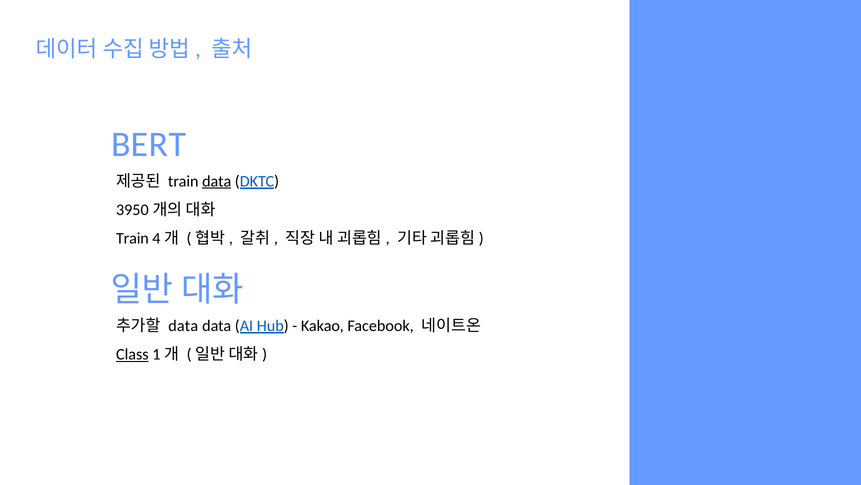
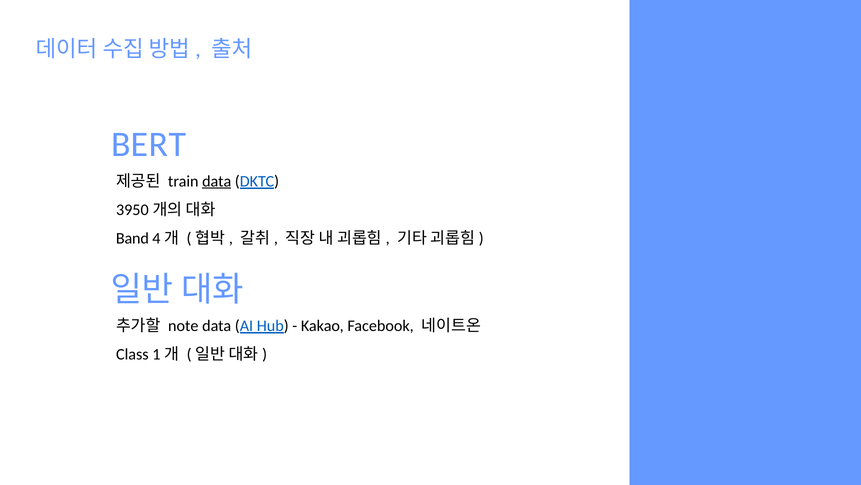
Train at (132, 238): Train -> Band
data at (183, 325): data -> note
Class underline: present -> none
